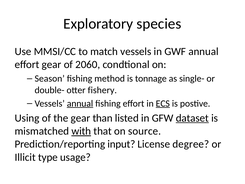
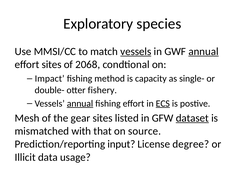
vessels at (136, 51) underline: none -> present
annual at (203, 51) underline: none -> present
effort gear: gear -> sites
2060: 2060 -> 2068
Season: Season -> Impact
tonnage: tonnage -> capacity
Using: Using -> Mesh
gear than: than -> sites
with underline: present -> none
type: type -> data
